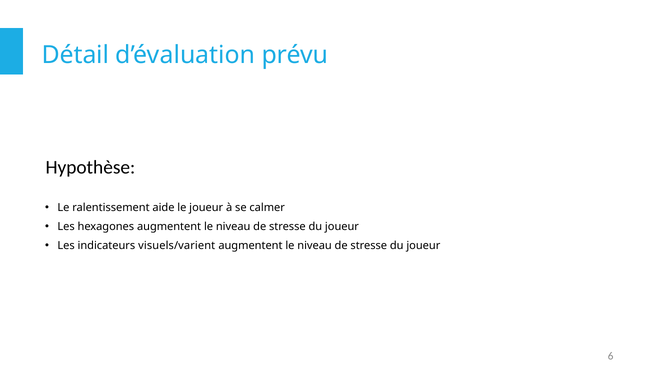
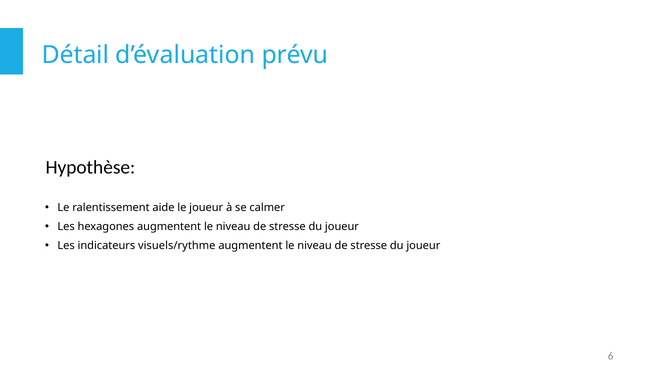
visuels/varient: visuels/varient -> visuels/rythme
